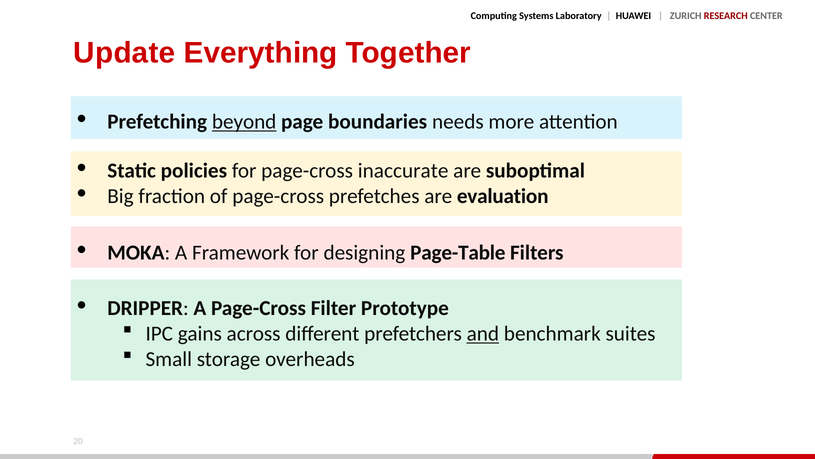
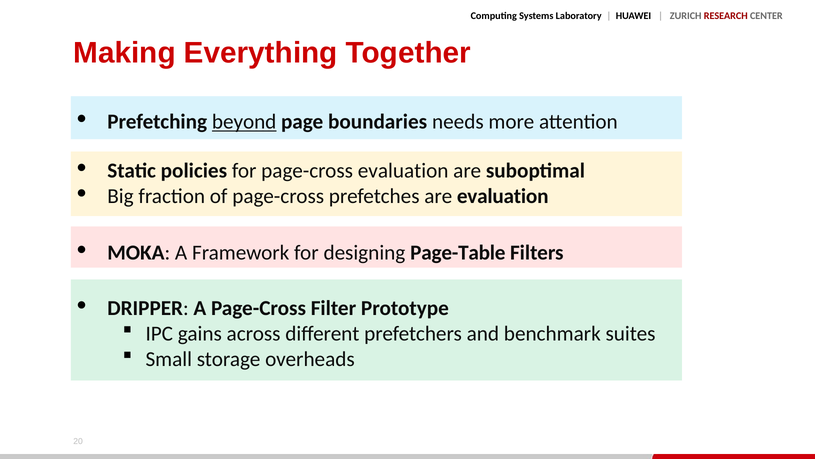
Update: Update -> Making
page-cross inaccurate: inaccurate -> evaluation
and underline: present -> none
